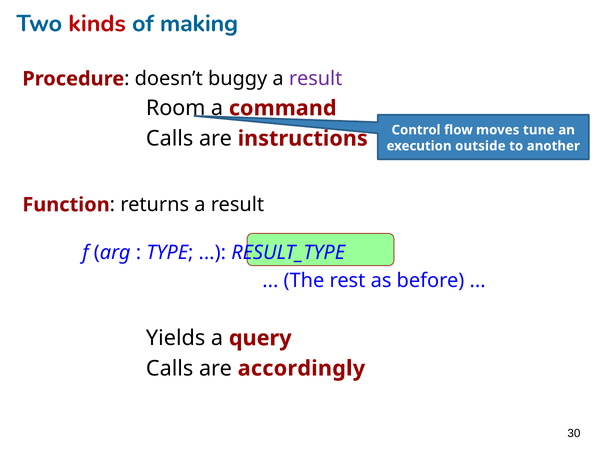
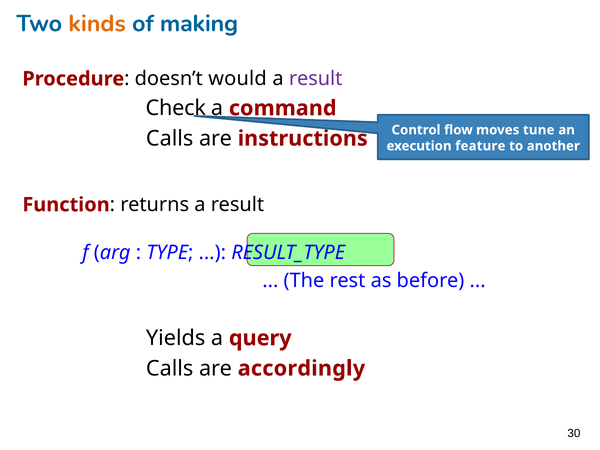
kinds colour: red -> orange
buggy: buggy -> would
Room: Room -> Check
outside: outside -> feature
